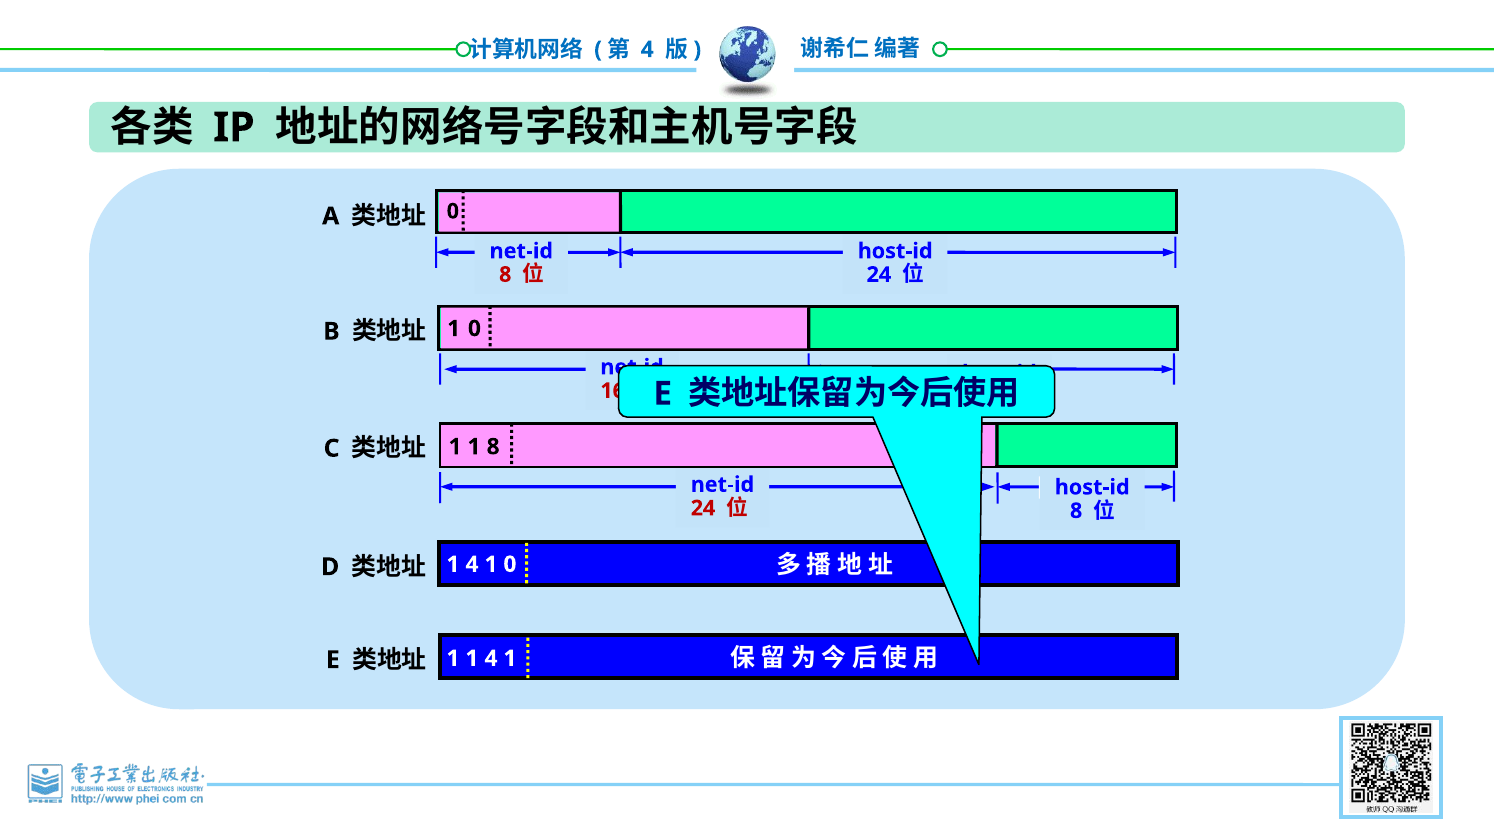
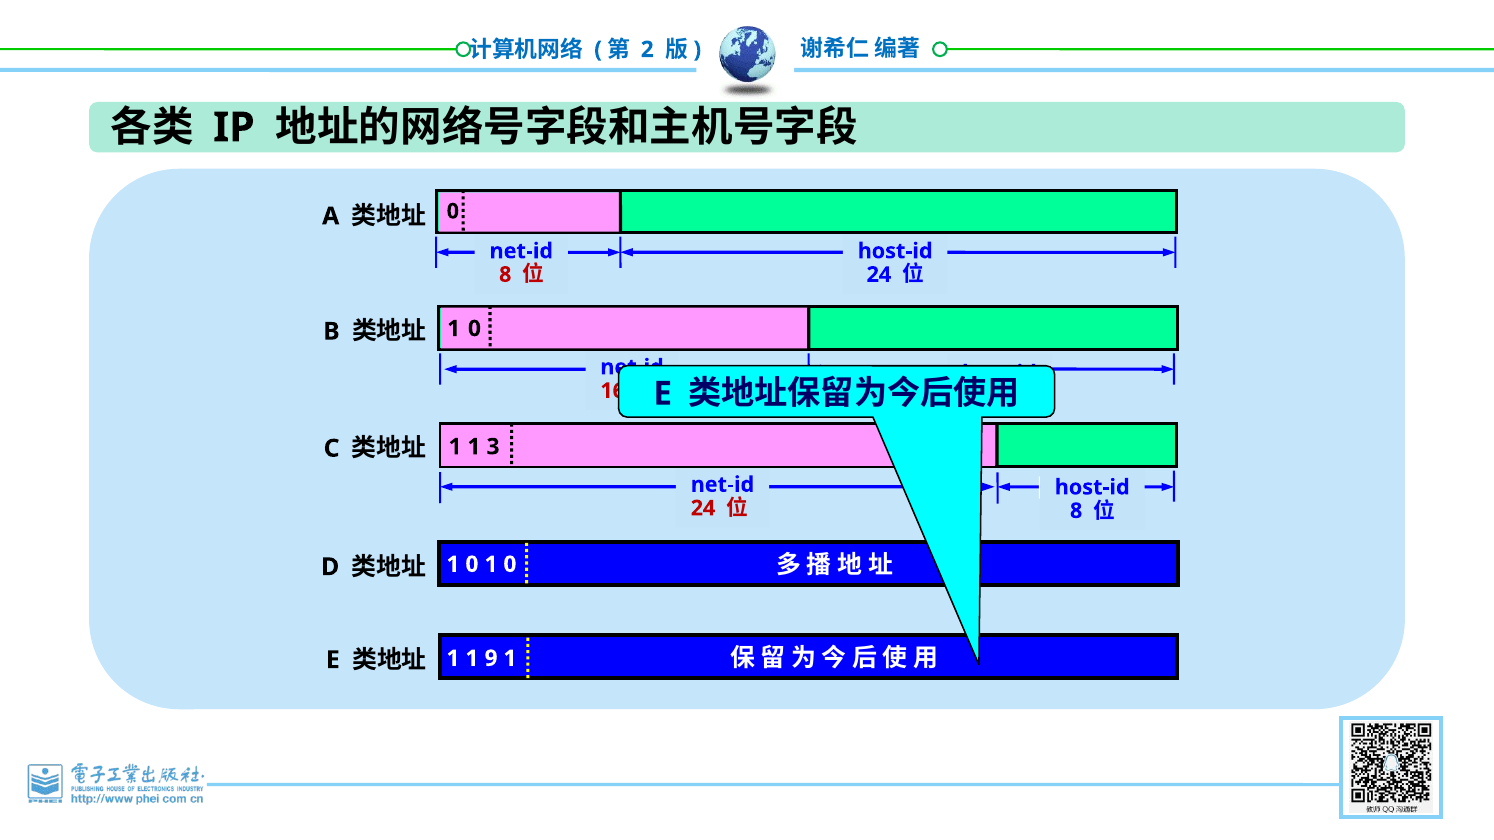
4 at (647, 50): 4 -> 2
1 8: 8 -> 3
4 at (472, 565): 4 -> 0
1 1 4: 4 -> 9
